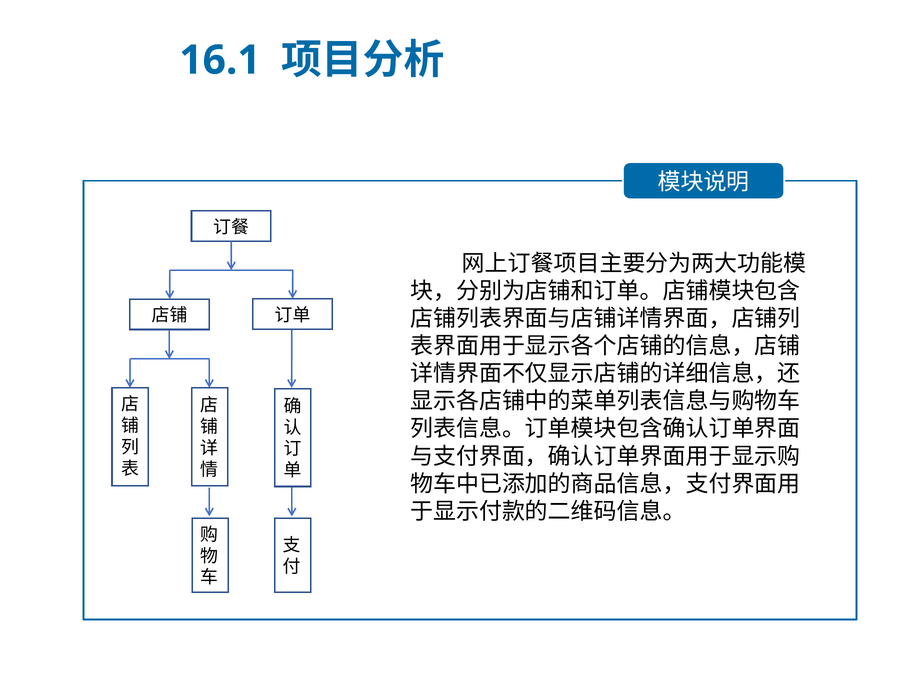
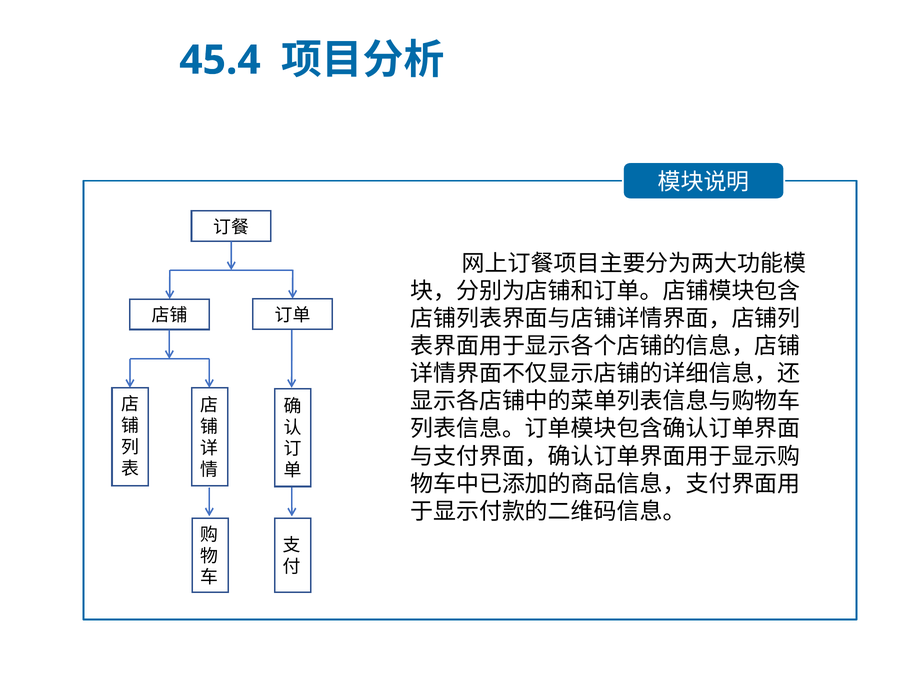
16.1: 16.1 -> 45.4
